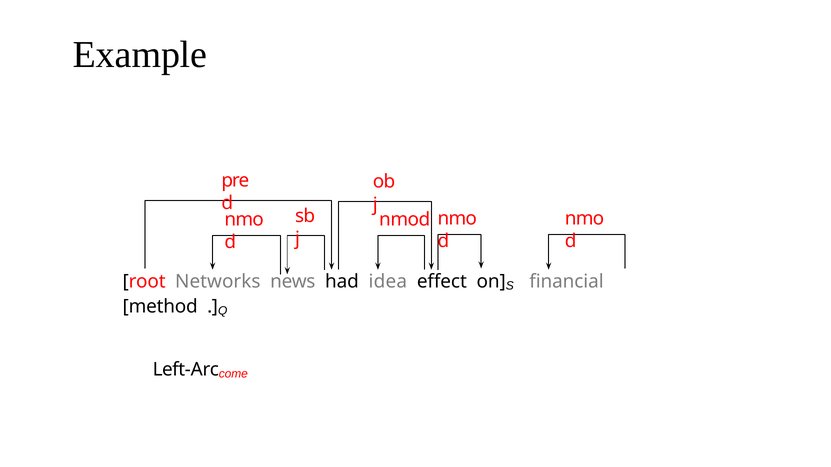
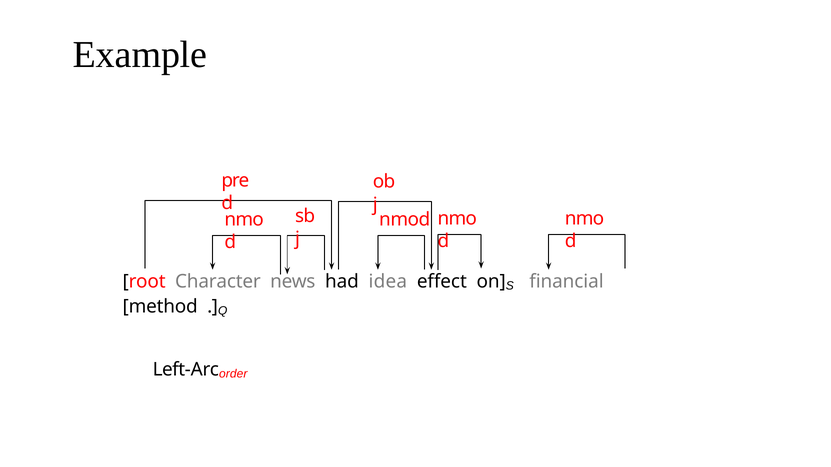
Networks: Networks -> Character
come: come -> order
